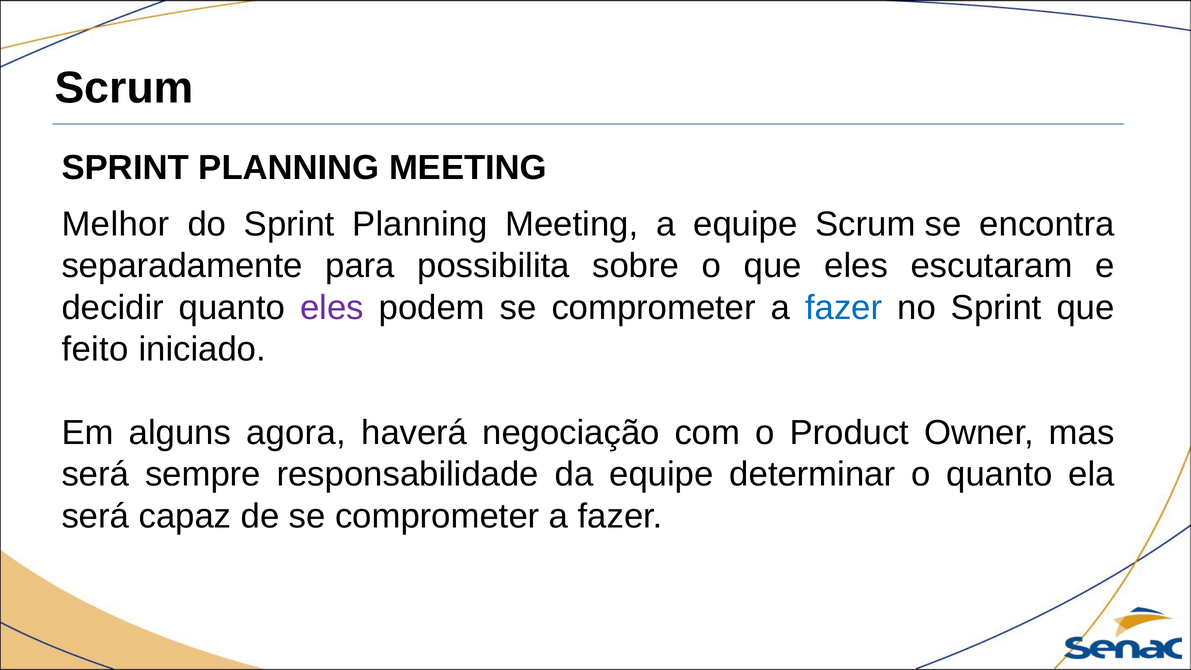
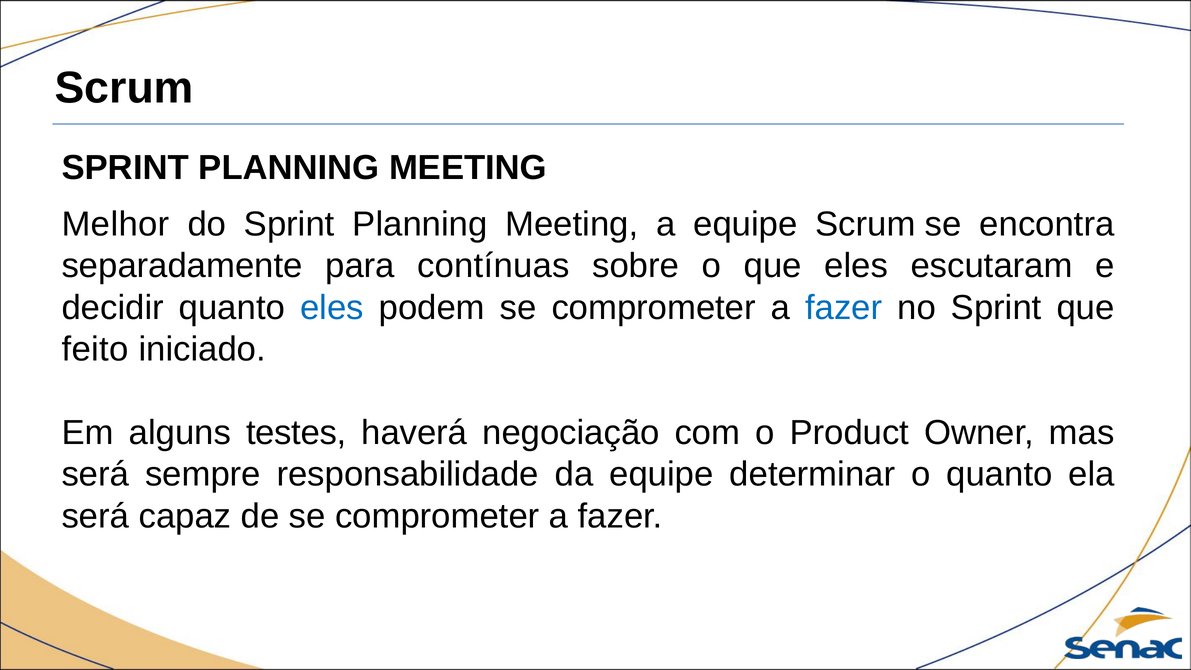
possibilita: possibilita -> contínuas
eles at (332, 308) colour: purple -> blue
agora: agora -> testes
